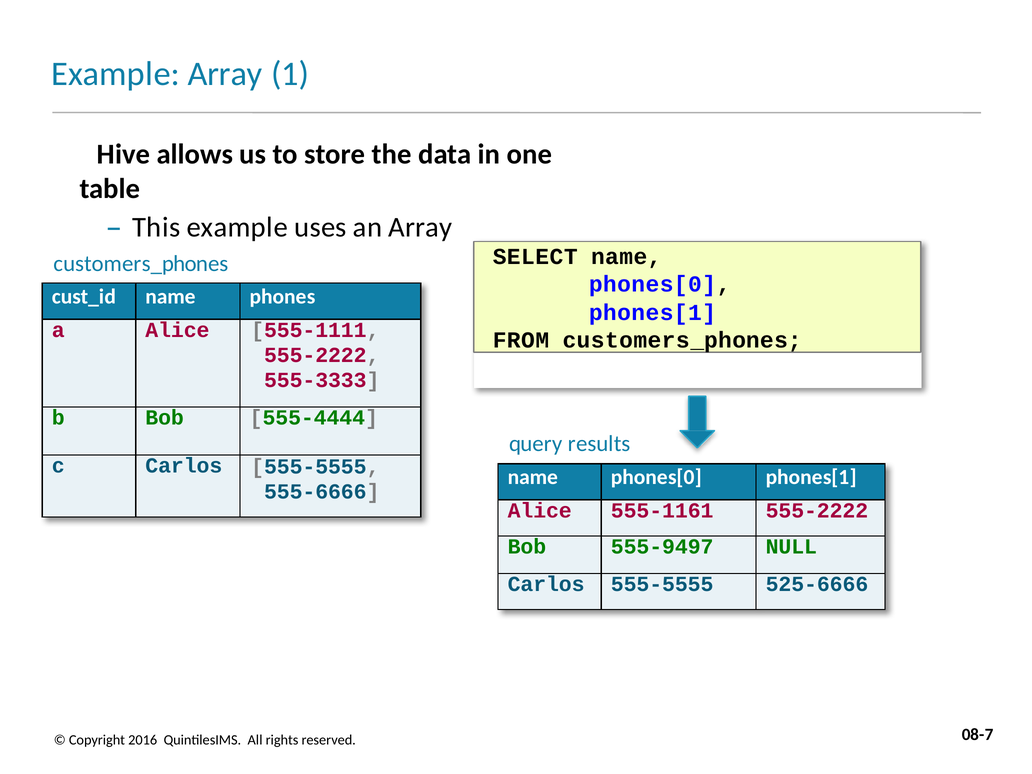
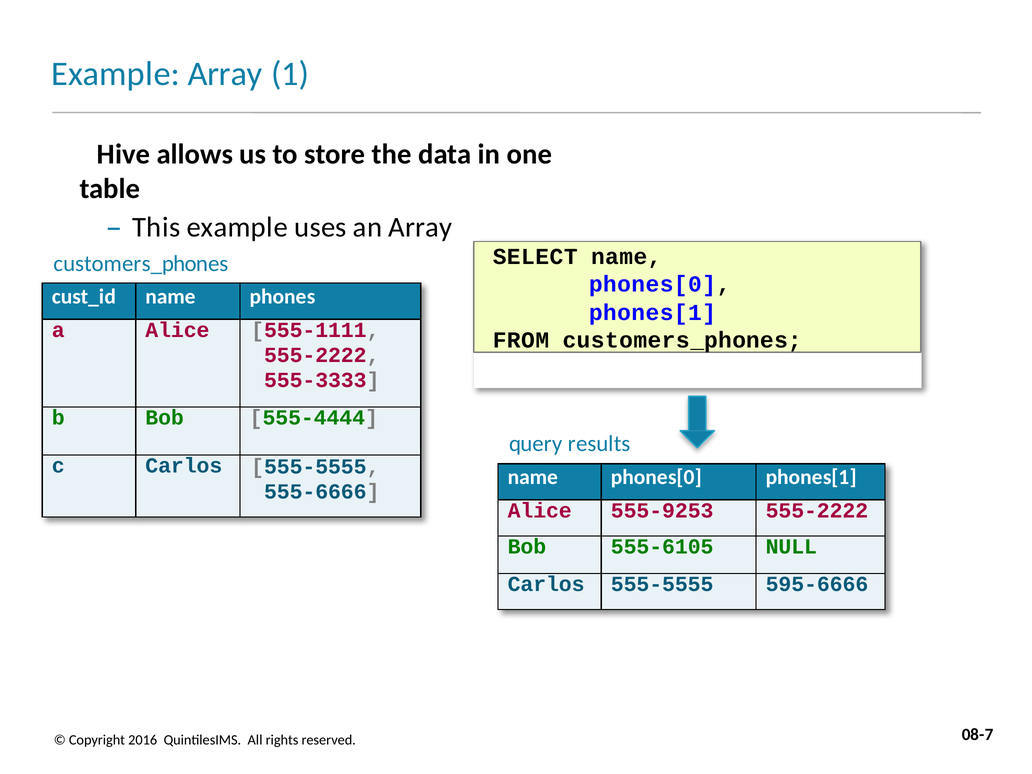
555-1161: 555-1161 -> 555-9253
555-9497: 555-9497 -> 555-6105
525-6666: 525-6666 -> 595-6666
